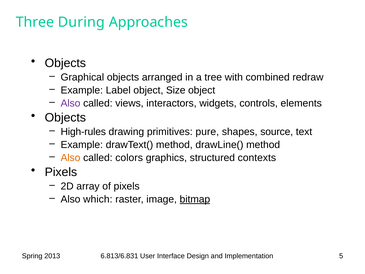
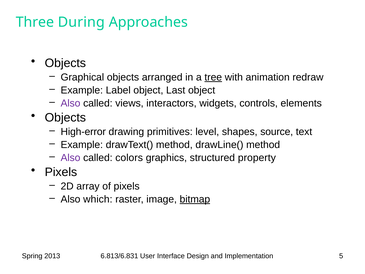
tree underline: none -> present
combined: combined -> animation
Size: Size -> Last
High-rules: High-rules -> High-error
pure: pure -> level
Also at (71, 158) colour: orange -> purple
contexts: contexts -> property
